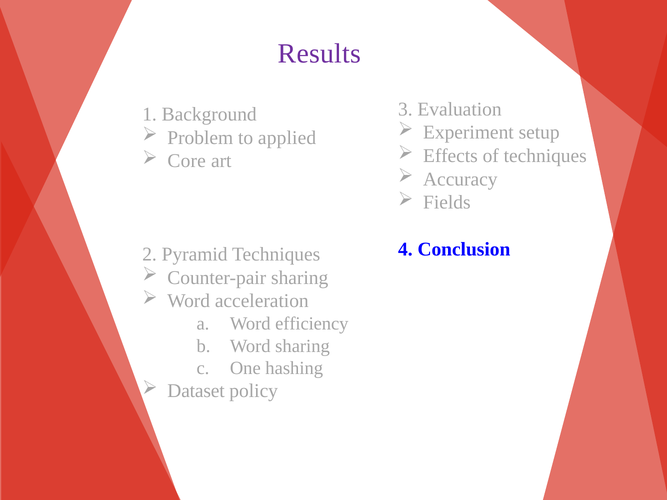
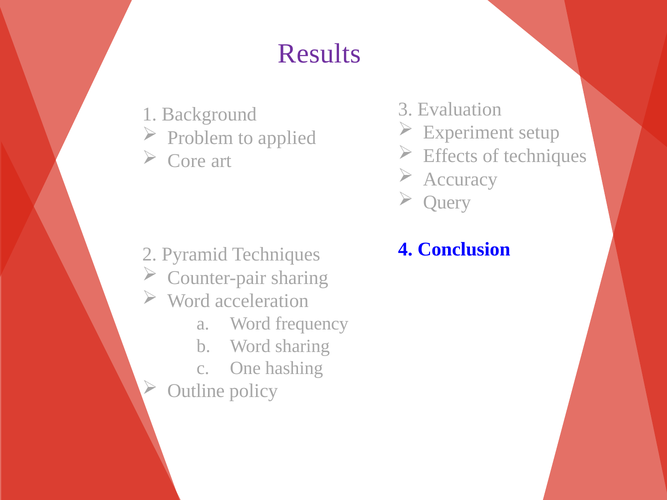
Fields: Fields -> Query
efficiency: efficiency -> frequency
Dataset: Dataset -> Outline
